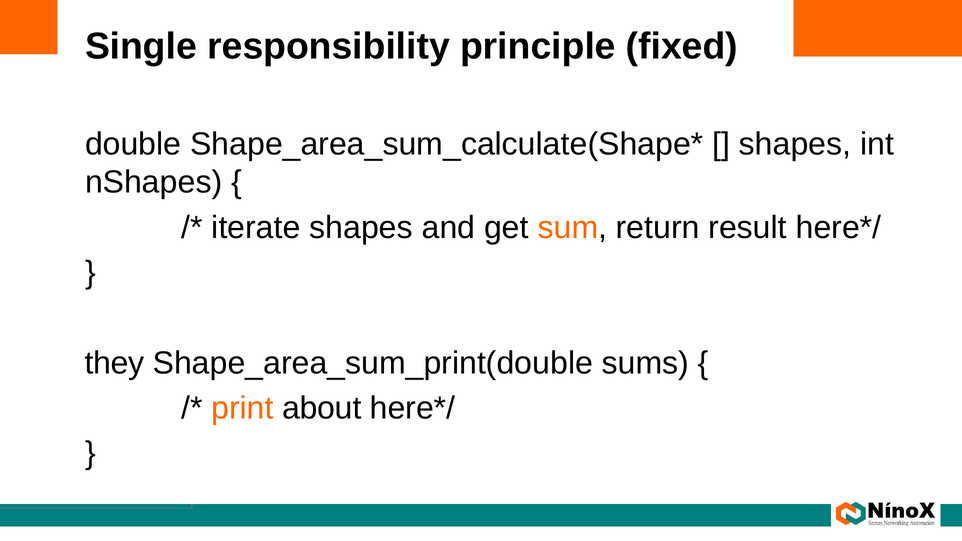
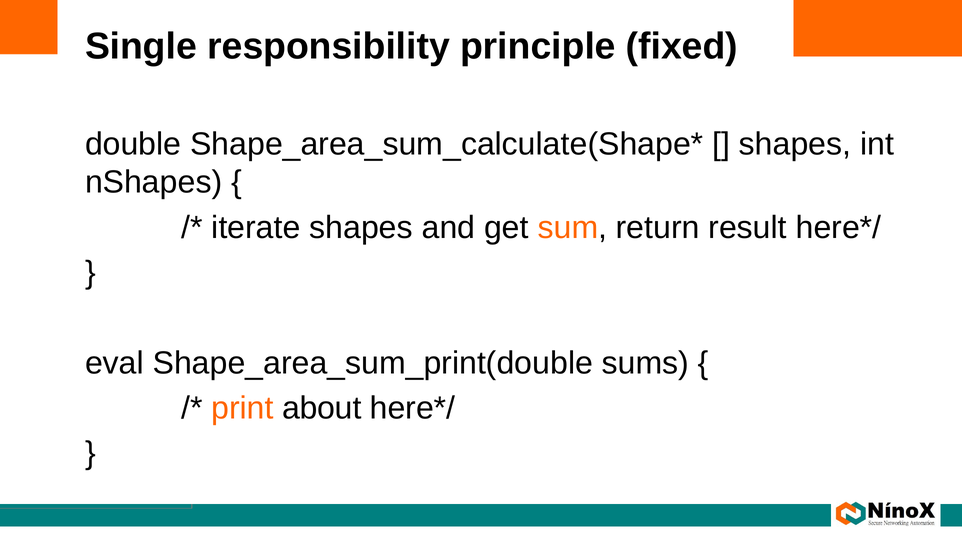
they: they -> eval
